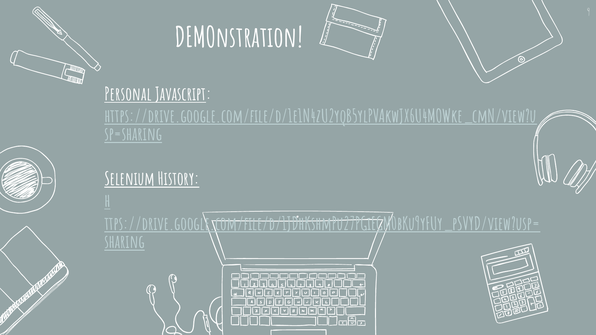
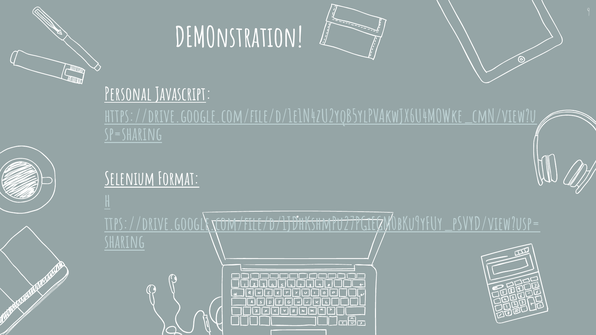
History: History -> Format
